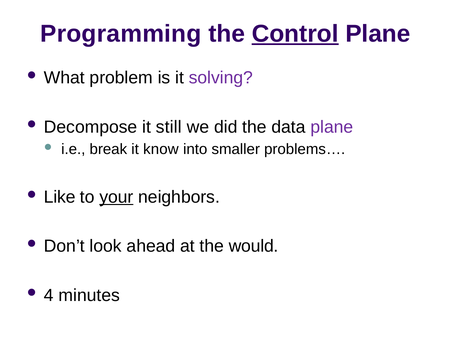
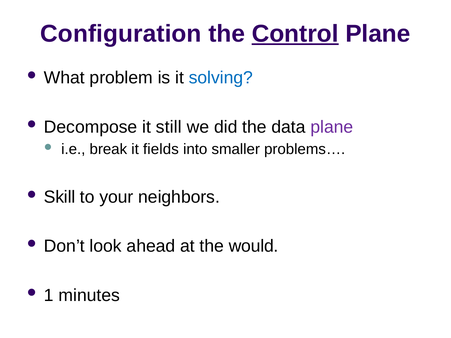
Programming: Programming -> Configuration
solving colour: purple -> blue
know: know -> fields
Like: Like -> Skill
your underline: present -> none
4: 4 -> 1
